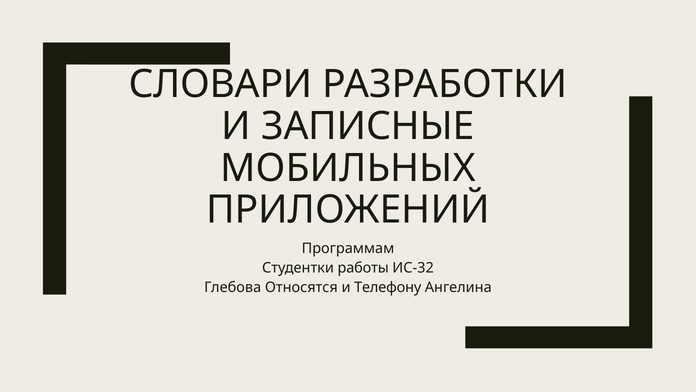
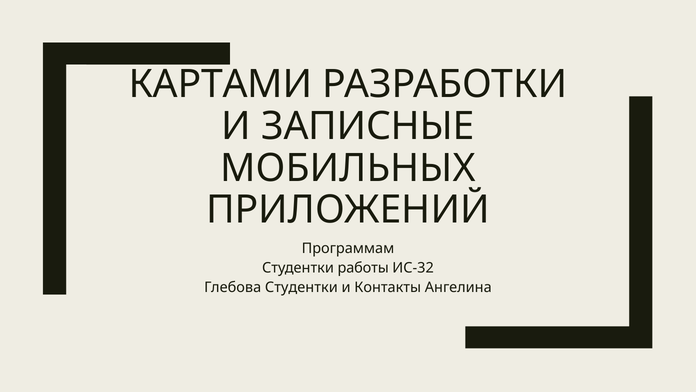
СЛОВАРИ: СЛОВАРИ -> КАРТАМИ
Глебова Относятся: Относятся -> Студентки
Телефону: Телефону -> Контакты
